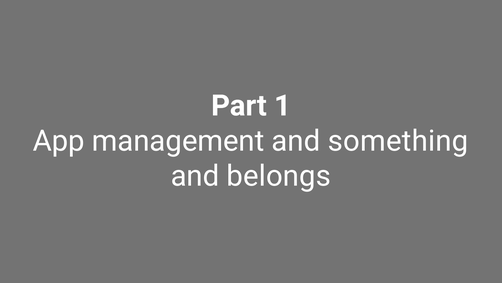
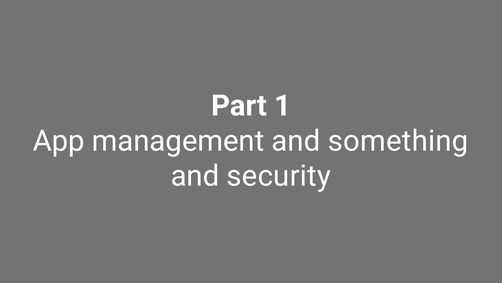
belongs: belongs -> security
